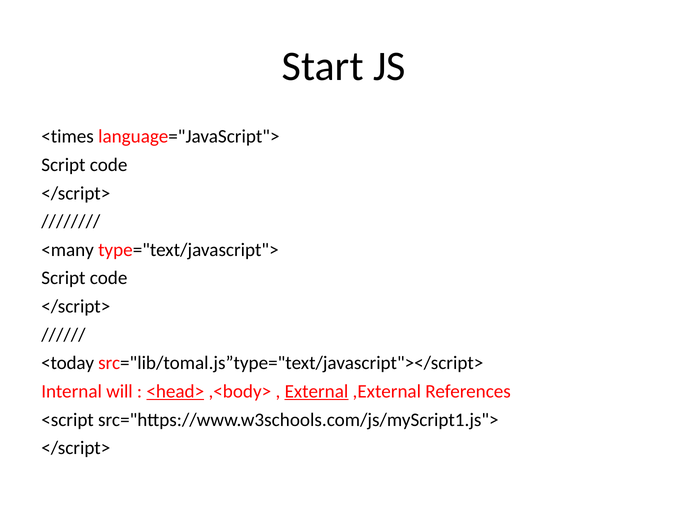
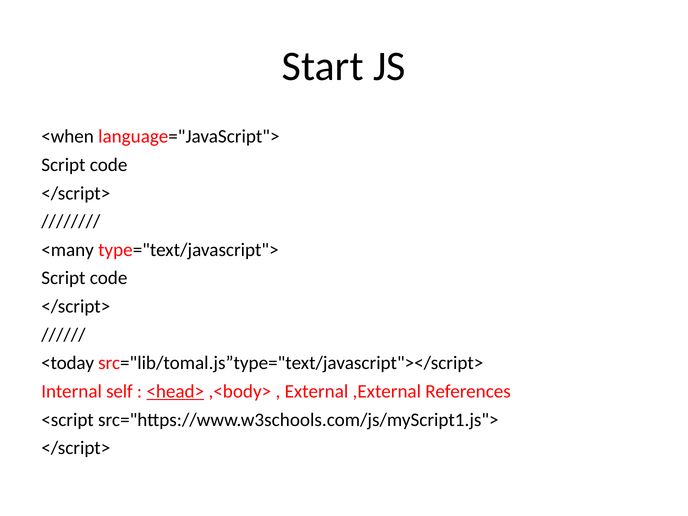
<times: <times -> <when
will: will -> self
External underline: present -> none
